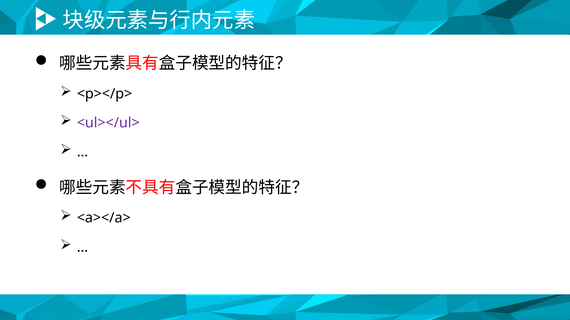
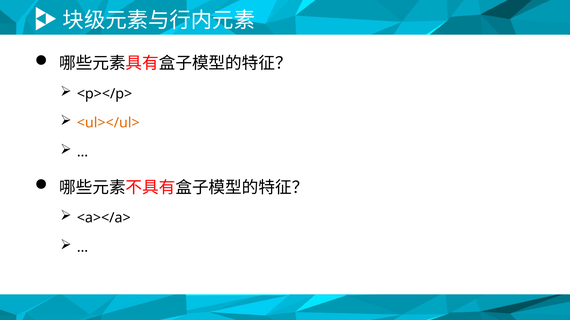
<ul></ul> colour: purple -> orange
